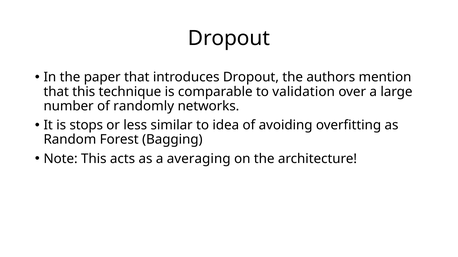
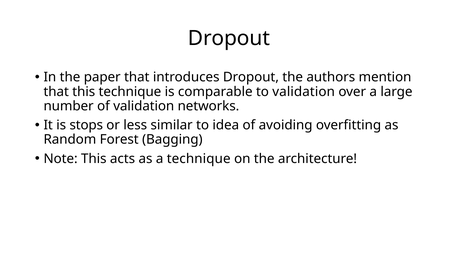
of randomly: randomly -> validation
a averaging: averaging -> technique
